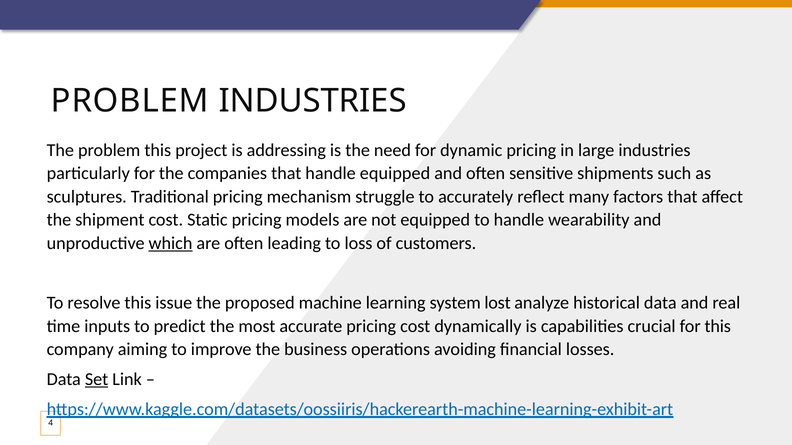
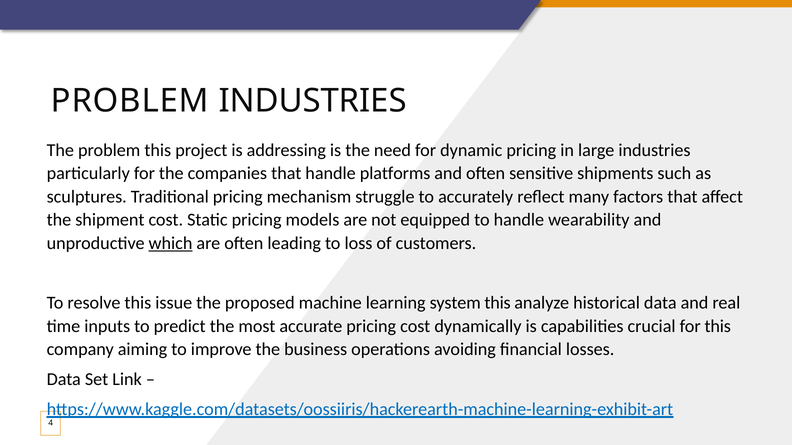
handle equipped: equipped -> platforms
system lost: lost -> this
Set underline: present -> none
